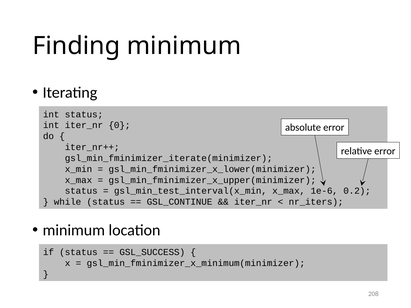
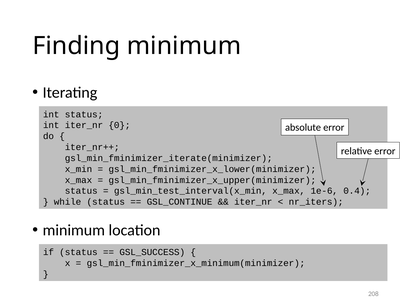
0.2: 0.2 -> 0.4
